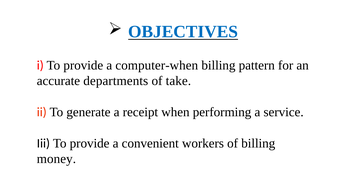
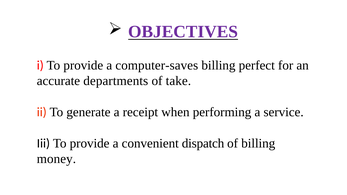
OBJECTIVES colour: blue -> purple
computer-when: computer-when -> computer-saves
pattern: pattern -> perfect
workers: workers -> dispatch
